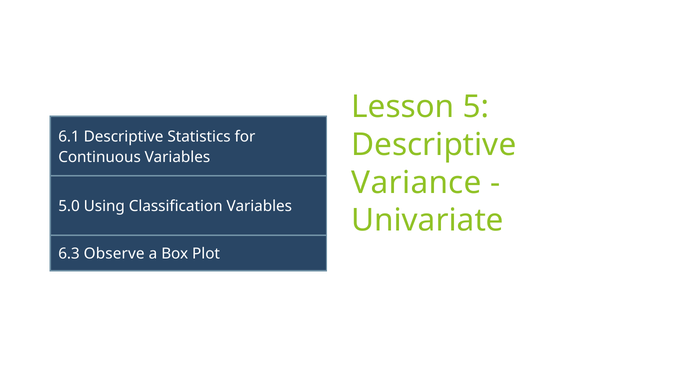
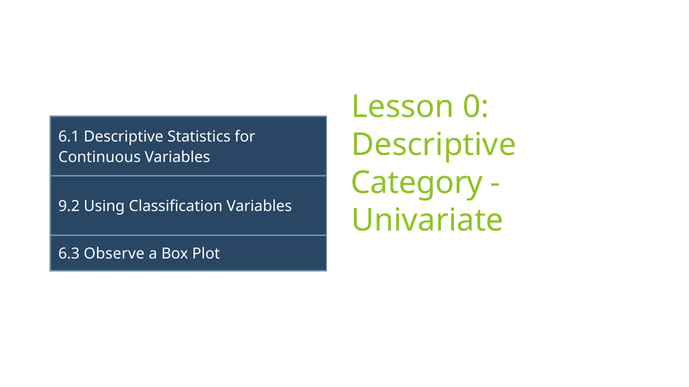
5: 5 -> 0
Variance: Variance -> Category
5.0: 5.0 -> 9.2
